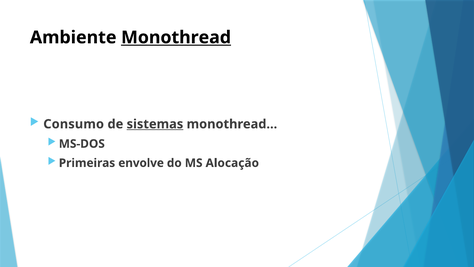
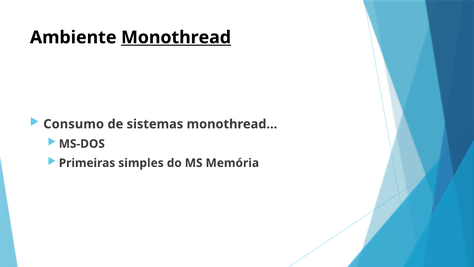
sistemas underline: present -> none
envolve: envolve -> simples
Alocação: Alocação -> Memória
